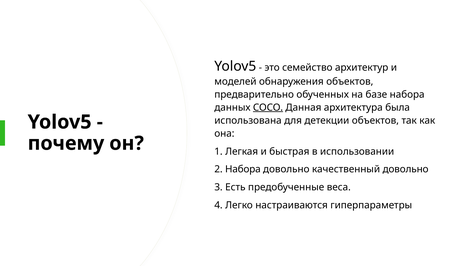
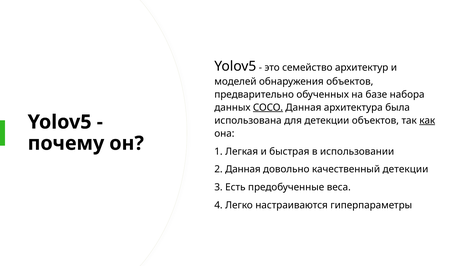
как underline: none -> present
2 Набора: Набора -> Данная
качественный довольно: довольно -> детекции
